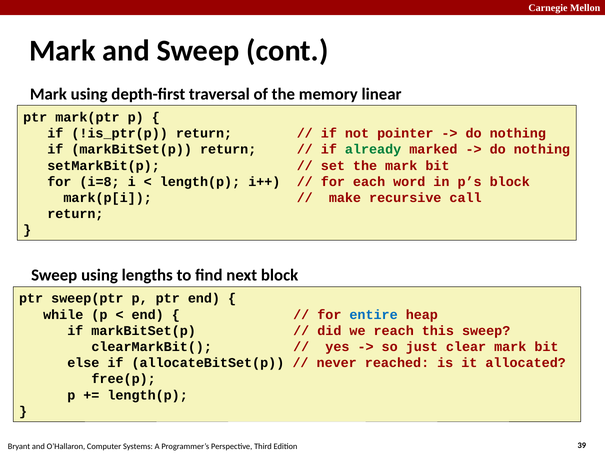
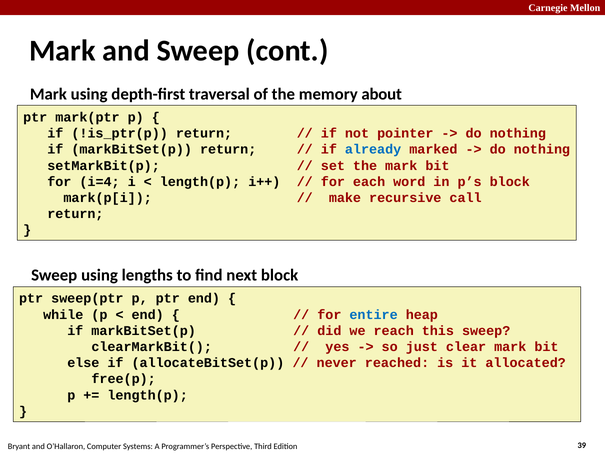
linear: linear -> about
already colour: green -> blue
i=8: i=8 -> i=4
